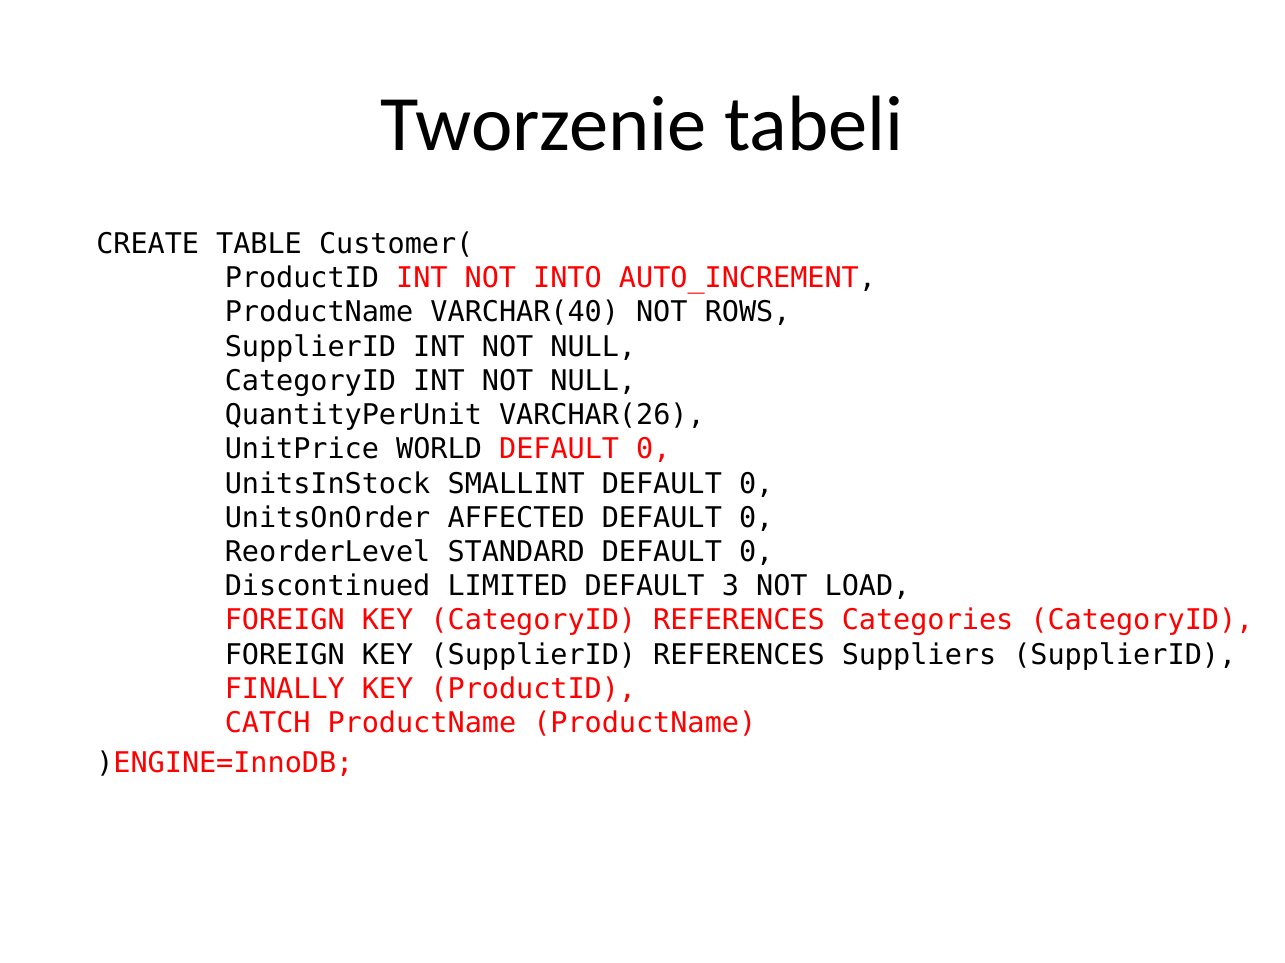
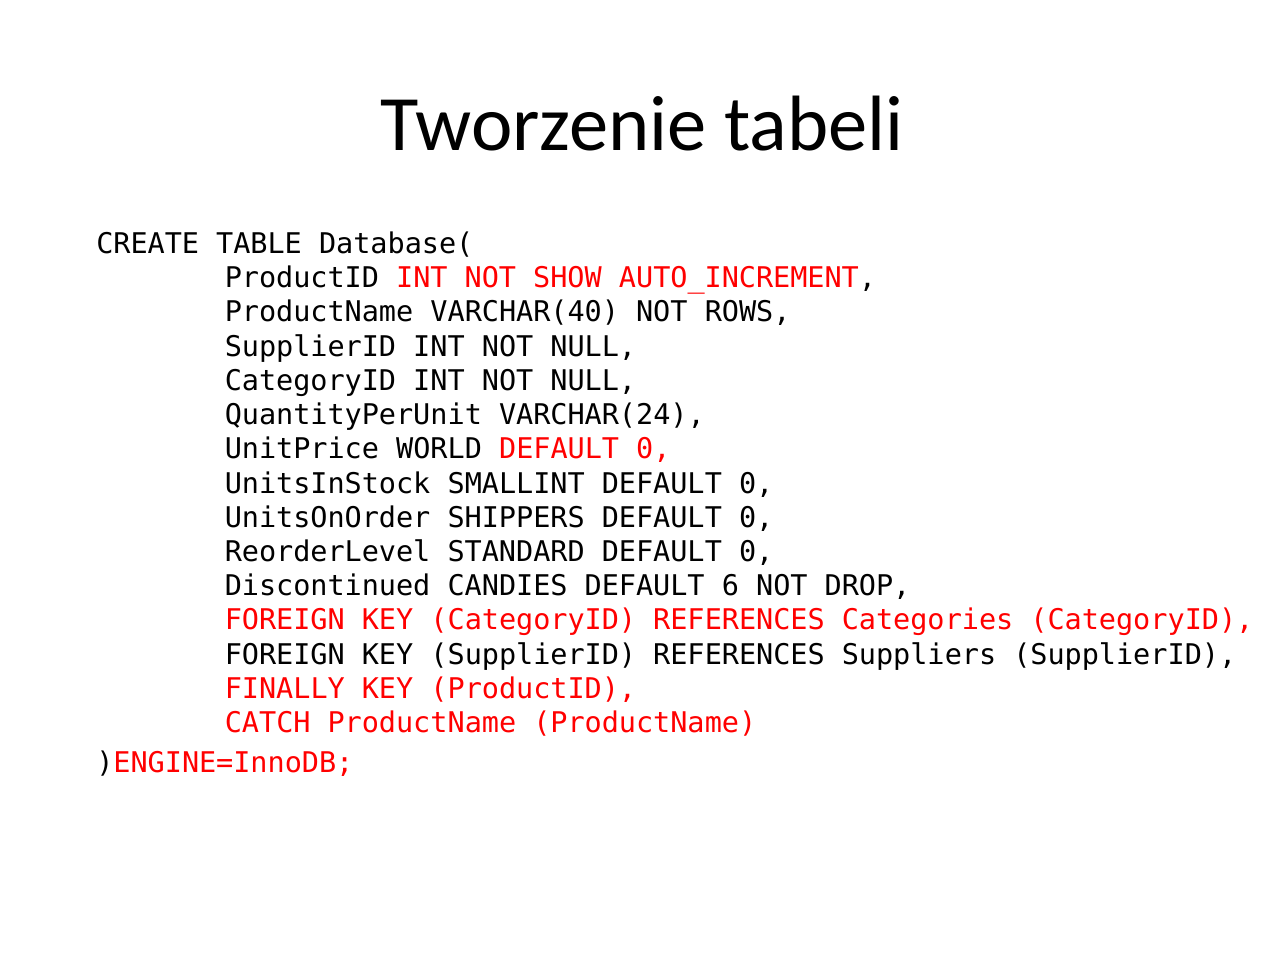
Customer(: Customer( -> Database(
INTO: INTO -> SHOW
VARCHAR(26: VARCHAR(26 -> VARCHAR(24
AFFECTED: AFFECTED -> SHIPPERS
LIMITED: LIMITED -> CANDIES
3: 3 -> 6
LOAD: LOAD -> DROP
